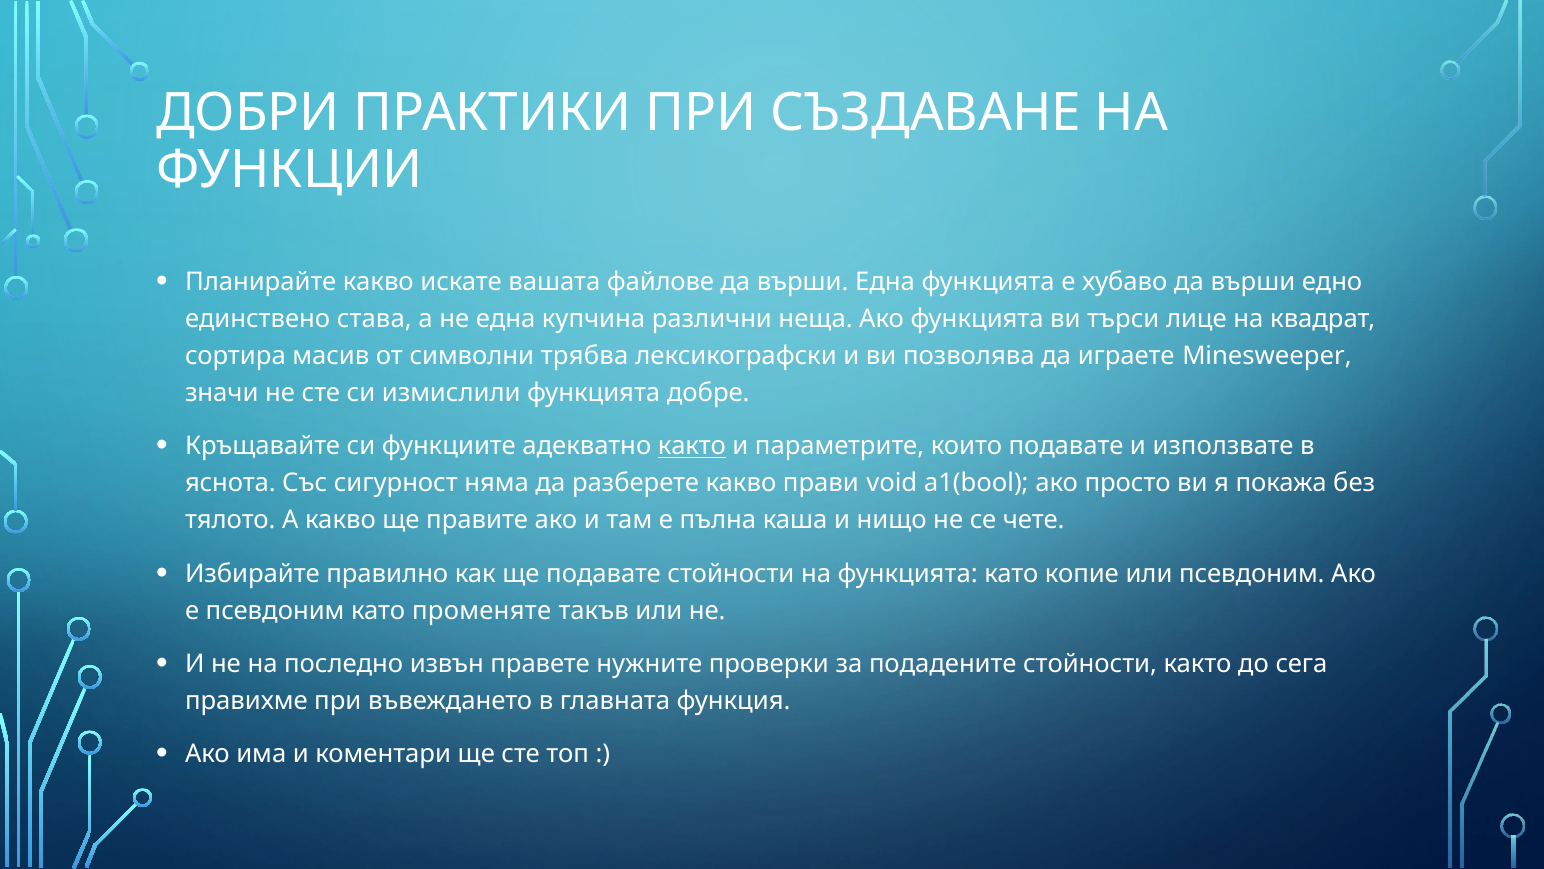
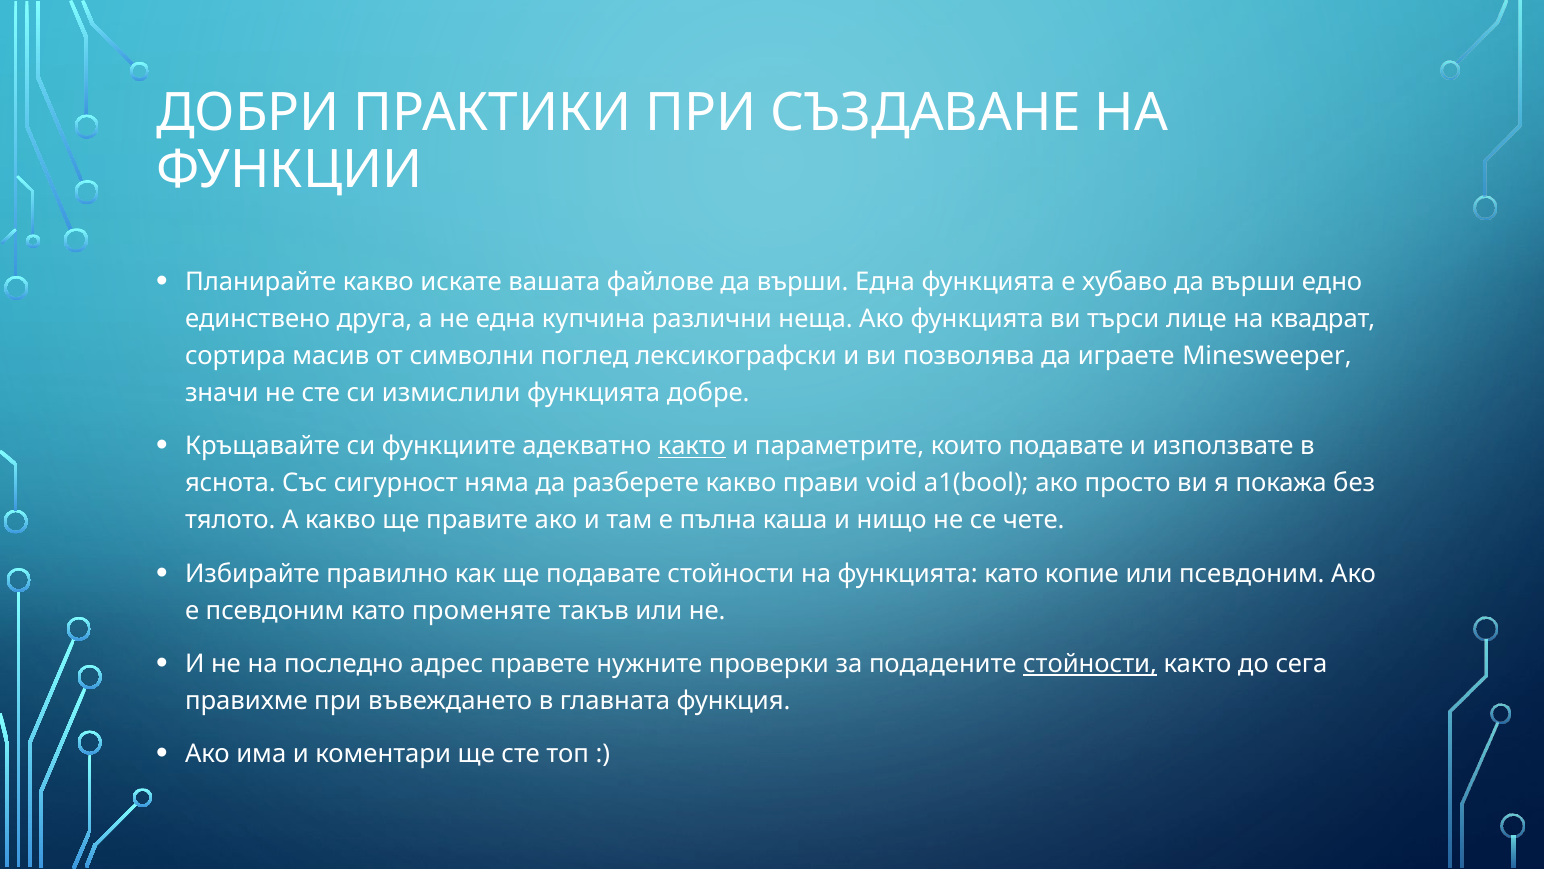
става: става -> друга
трябва: трябва -> поглед
извън: извън -> адрес
стойности at (1090, 663) underline: none -> present
